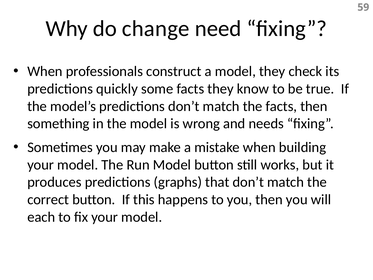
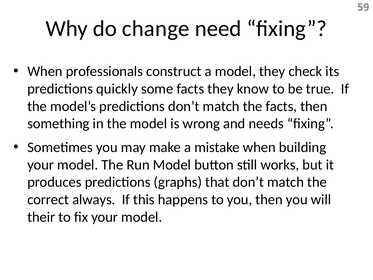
correct button: button -> always
each: each -> their
